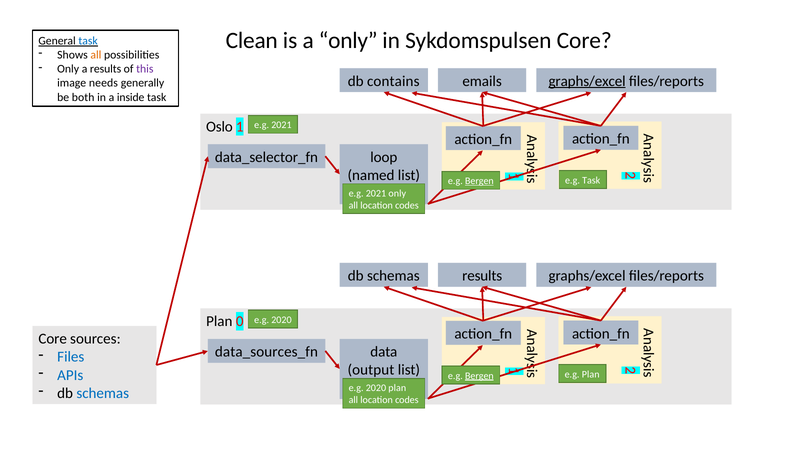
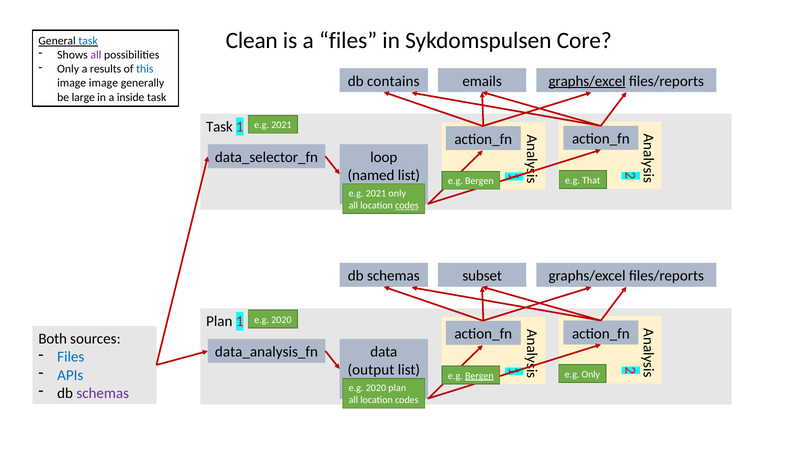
a only: only -> files
all at (96, 55) colour: orange -> purple
this colour: purple -> blue
image needs: needs -> image
both: both -> large
Oslo at (219, 127): Oslo -> Task
e.g Task: Task -> That
Bergen at (479, 181) underline: present -> none
codes at (407, 205) underline: none -> present
schemas results: results -> subset
Plan 0: 0 -> 1
Core at (53, 339): Core -> Both
data_sources_fn: data_sources_fn -> data_analysis_fn
e.g Plan: Plan -> Only
schemas at (103, 393) colour: blue -> purple
